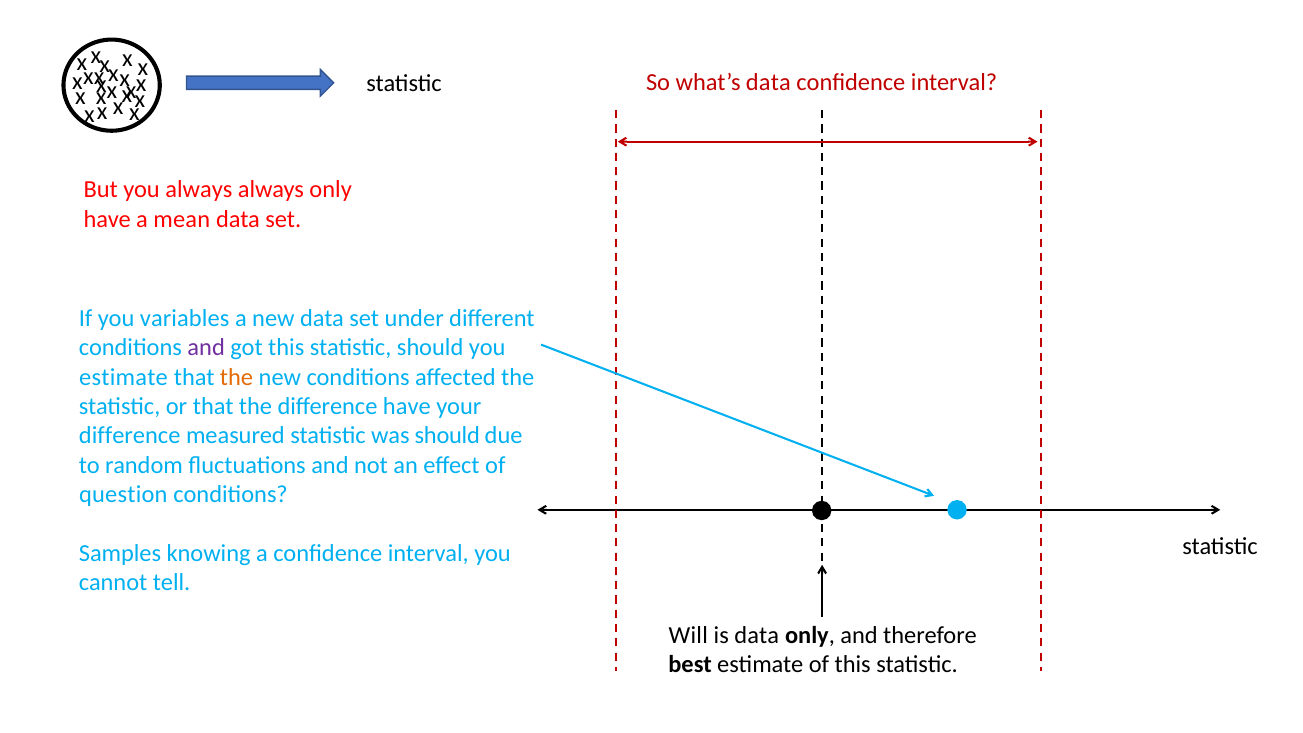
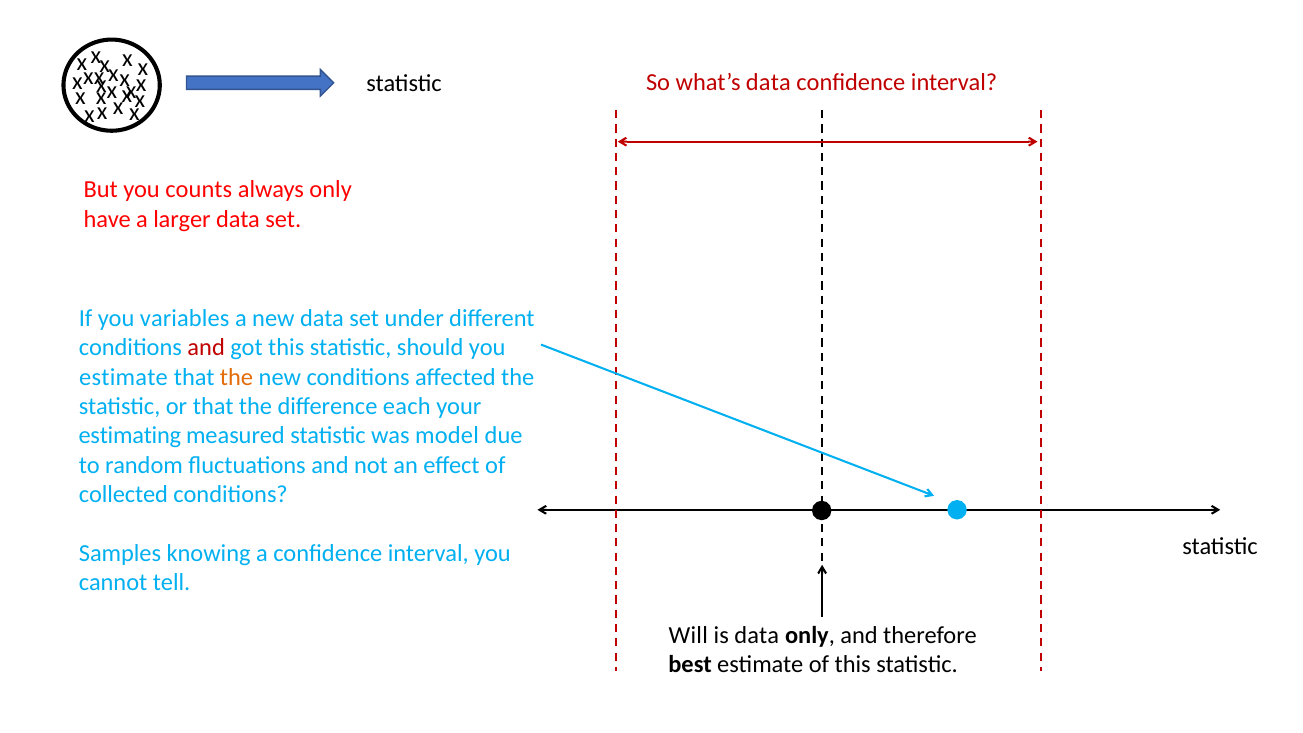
you always: always -> counts
mean: mean -> larger
and at (206, 348) colour: purple -> red
difference have: have -> each
difference at (130, 436): difference -> estimating
was should: should -> model
question: question -> collected
